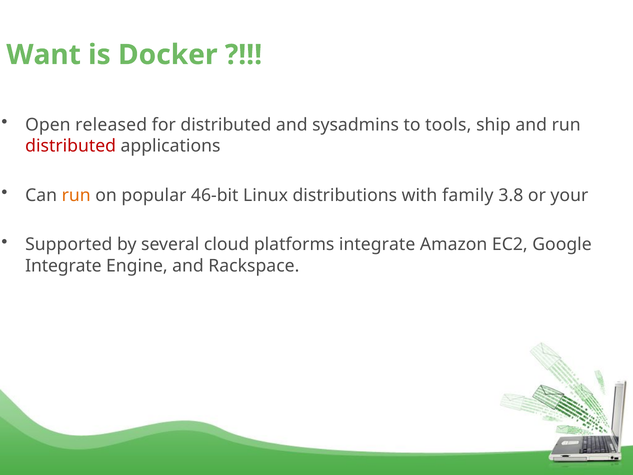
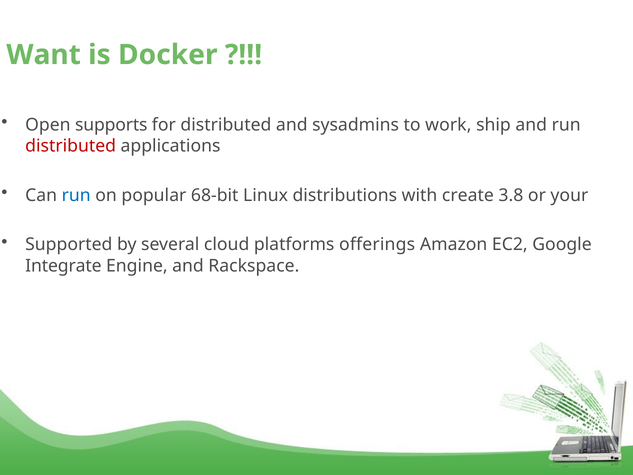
released: released -> supports
tools: tools -> work
run at (76, 195) colour: orange -> blue
46-bit: 46-bit -> 68-bit
family: family -> create
platforms integrate: integrate -> offerings
